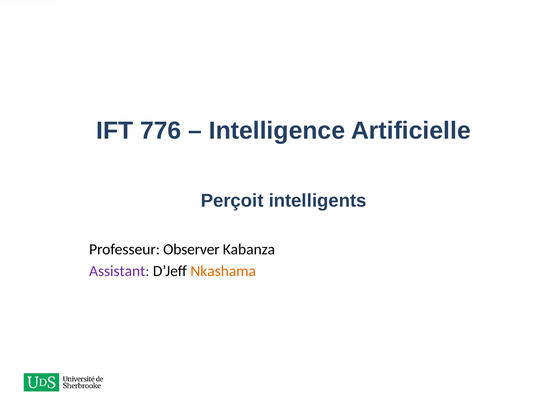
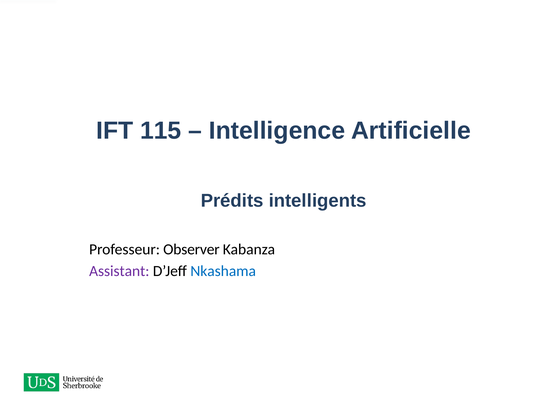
776: 776 -> 115
Perçoit: Perçoit -> Prédits
Nkashama colour: orange -> blue
